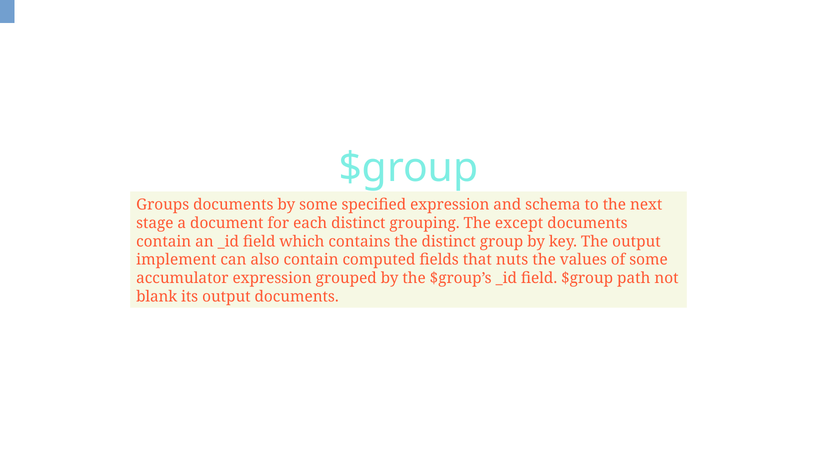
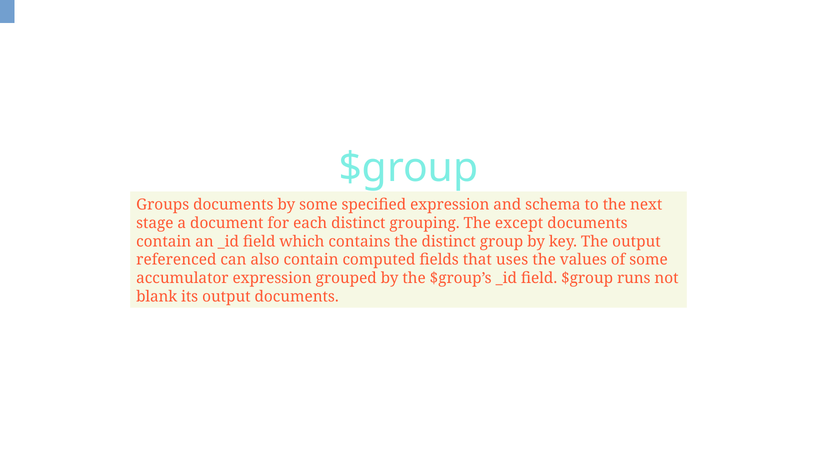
implement: implement -> referenced
nuts: nuts -> uses
path: path -> runs
